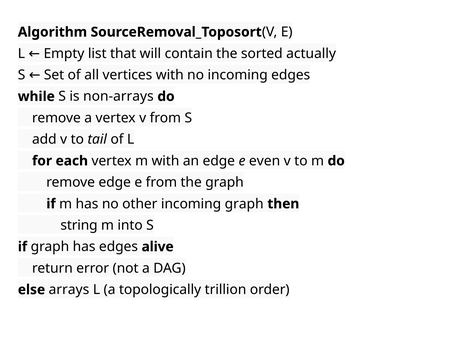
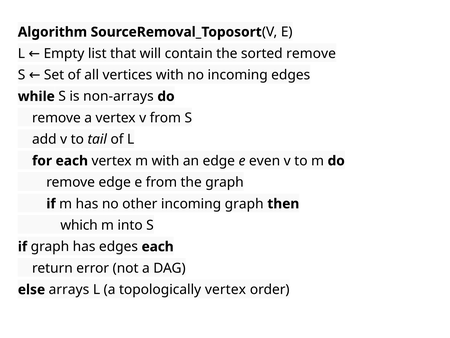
sorted actually: actually -> remove
string: string -> which
edges alive: alive -> each
topologically trillion: trillion -> vertex
